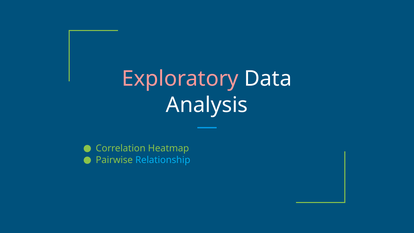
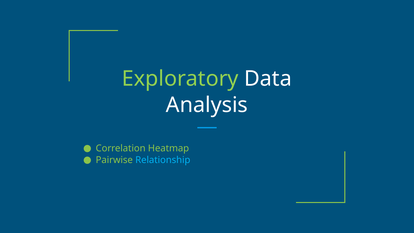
Exploratory colour: pink -> light green
